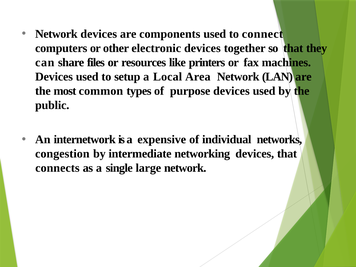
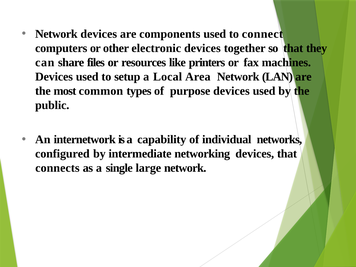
expensive: expensive -> capability
congestion: congestion -> configured
